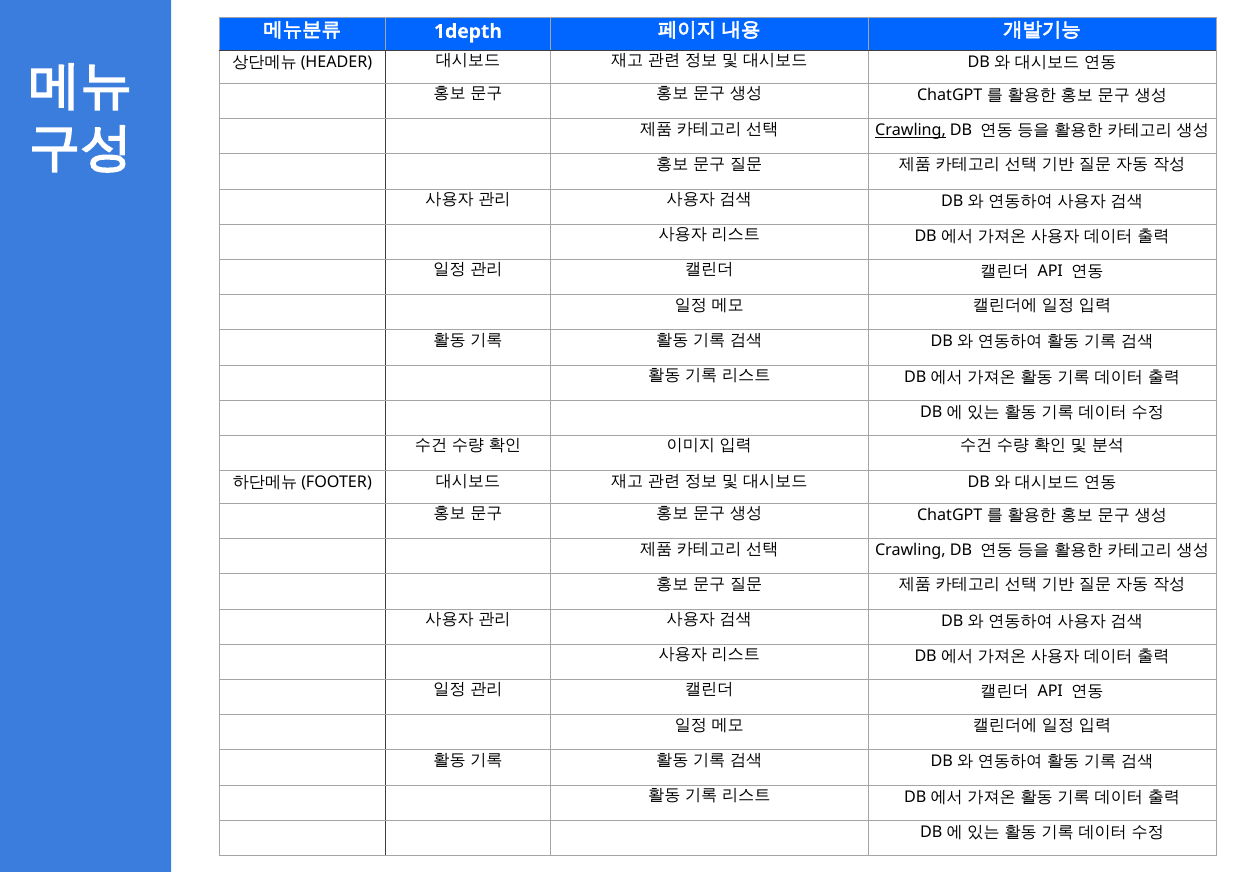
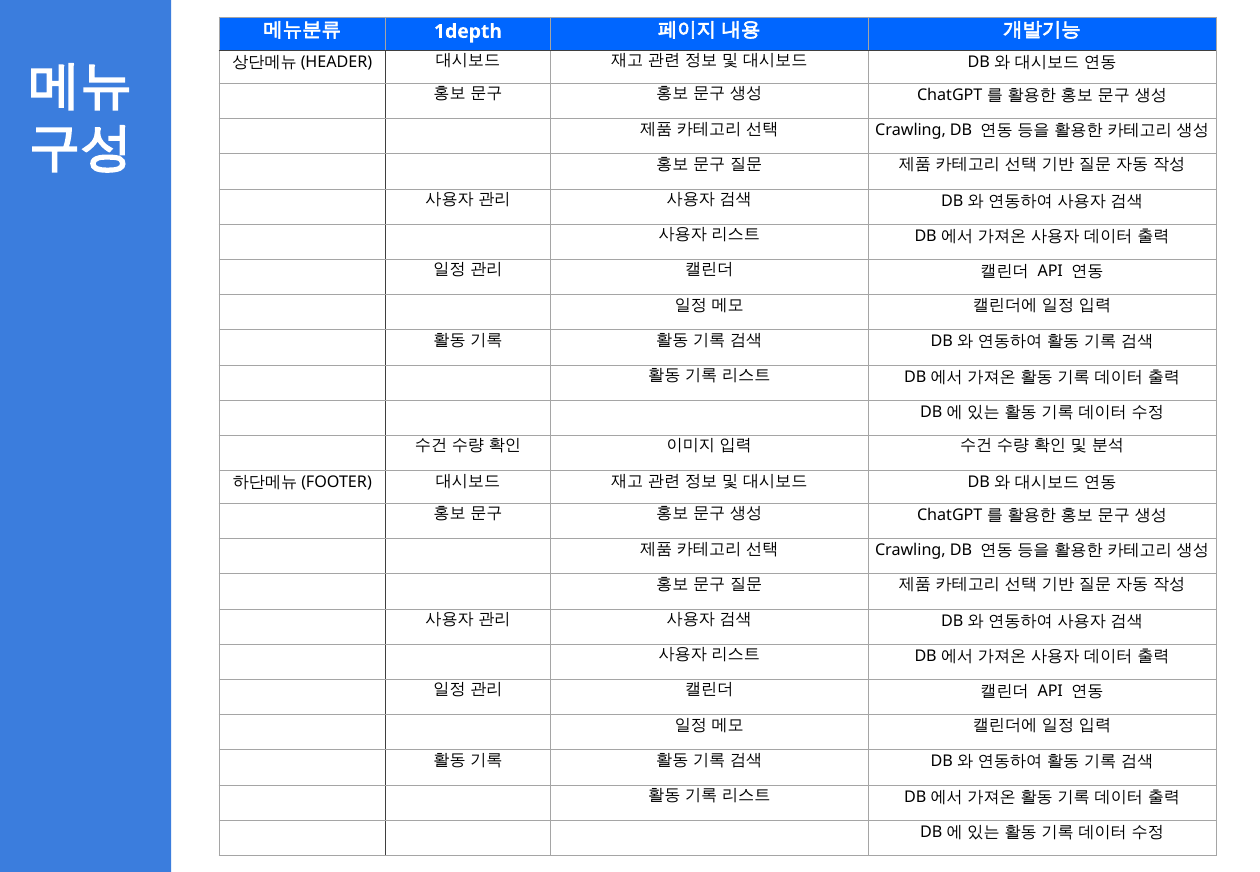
Crawling at (911, 130) underline: present -> none
